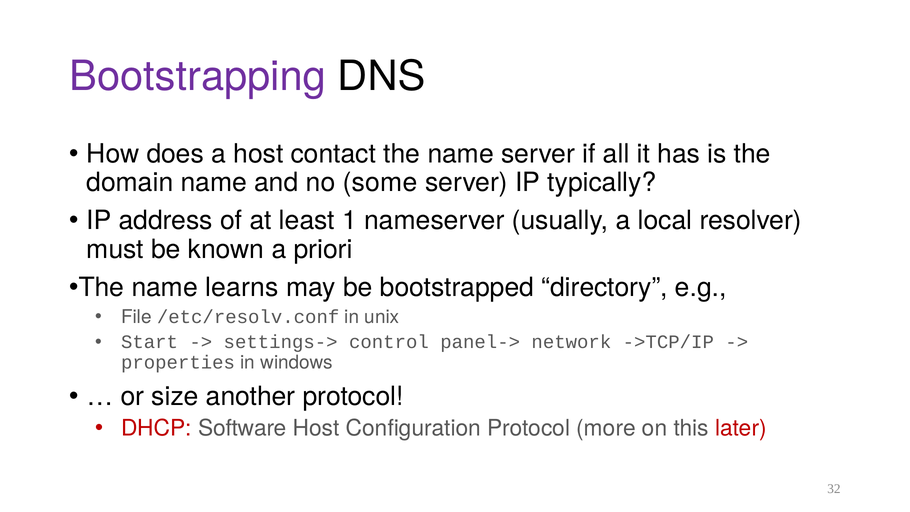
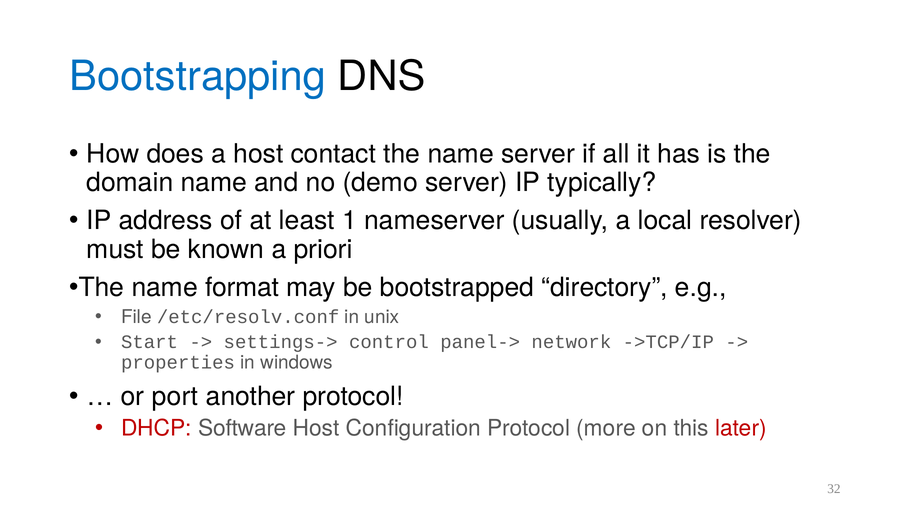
Bootstrapping colour: purple -> blue
some: some -> demo
learns: learns -> format
size: size -> port
